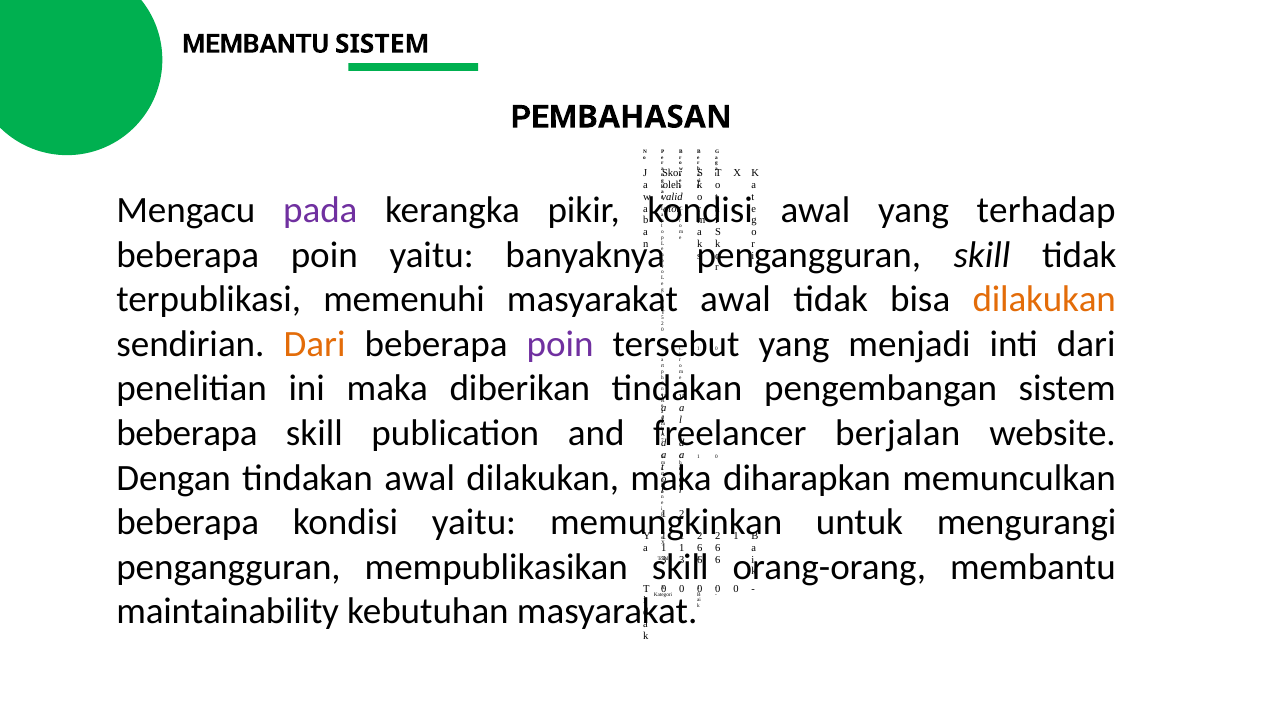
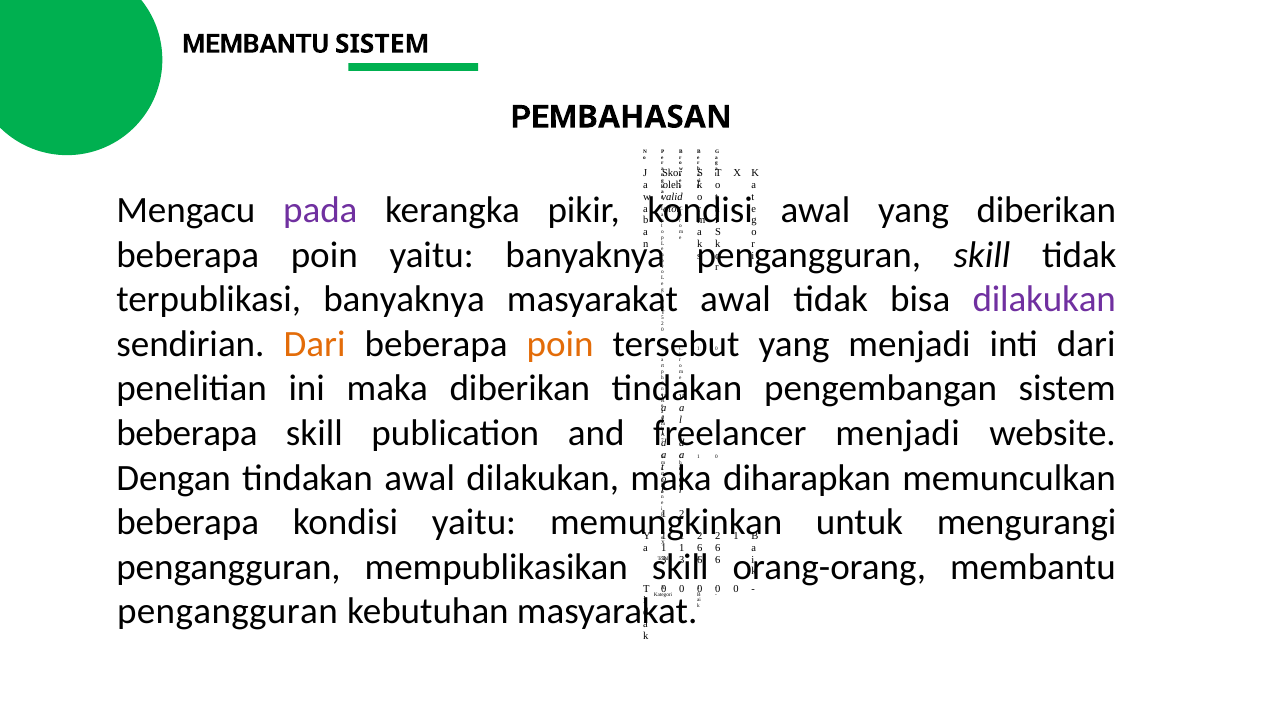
yang terhadap: terhadap -> diberikan
terpublikasi memenuhi: memenuhi -> banyaknya
dilakukan at (1044, 299) colour: orange -> purple
poin at (560, 344) colour: purple -> orange
berjalan at (898, 433): berjalan -> menjadi
maintainability at (228, 611): maintainability -> pengangguran
